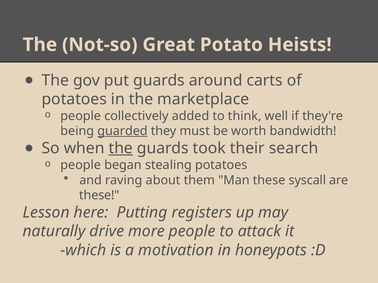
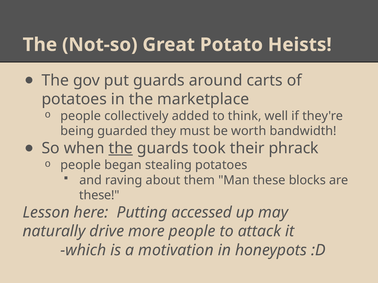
guarded underline: present -> none
search: search -> phrack
syscall: syscall -> blocks
registers: registers -> accessed
